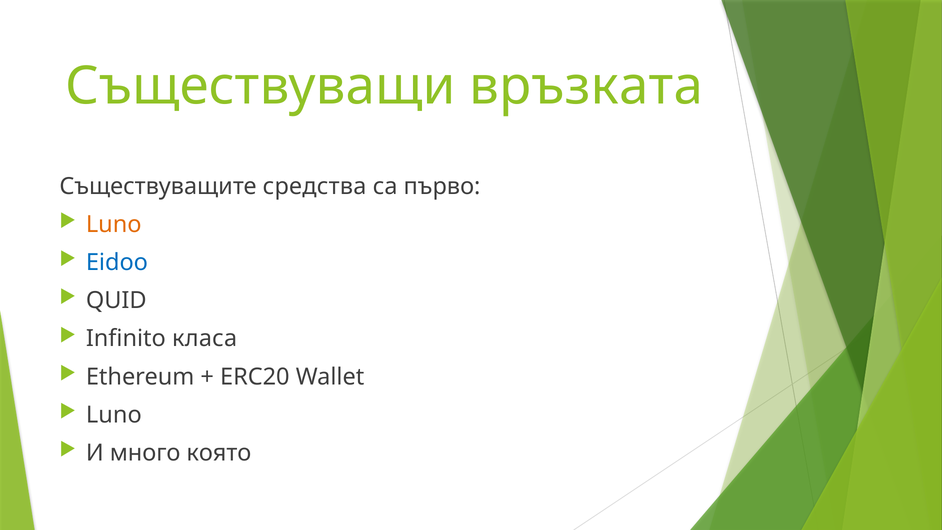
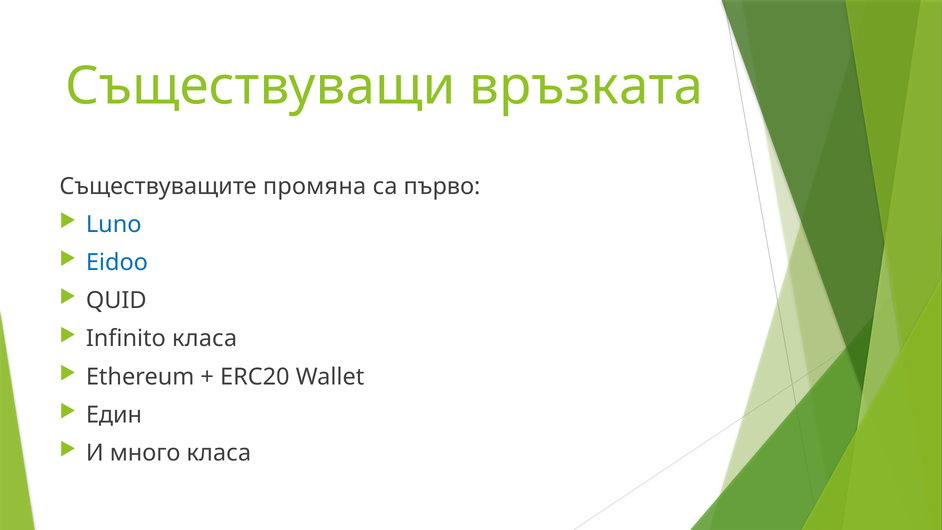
средства: средства -> промяна
Luno at (114, 224) colour: orange -> blue
Luno at (114, 415): Luno -> Един
много която: която -> класа
